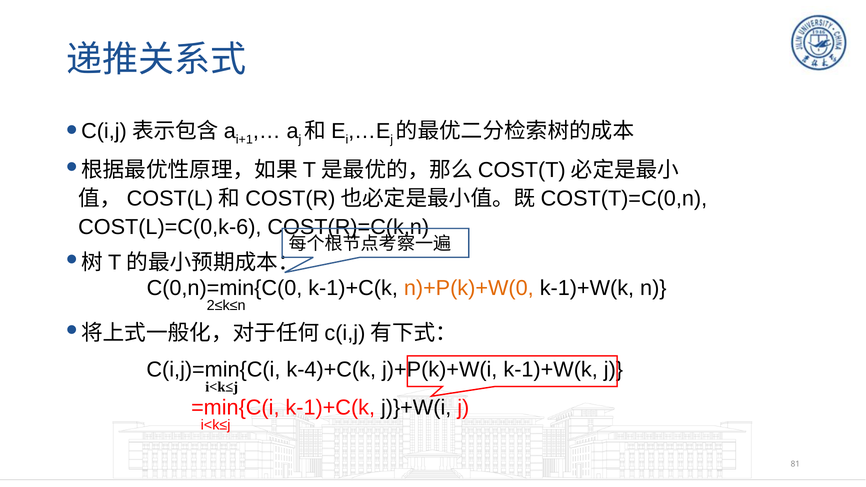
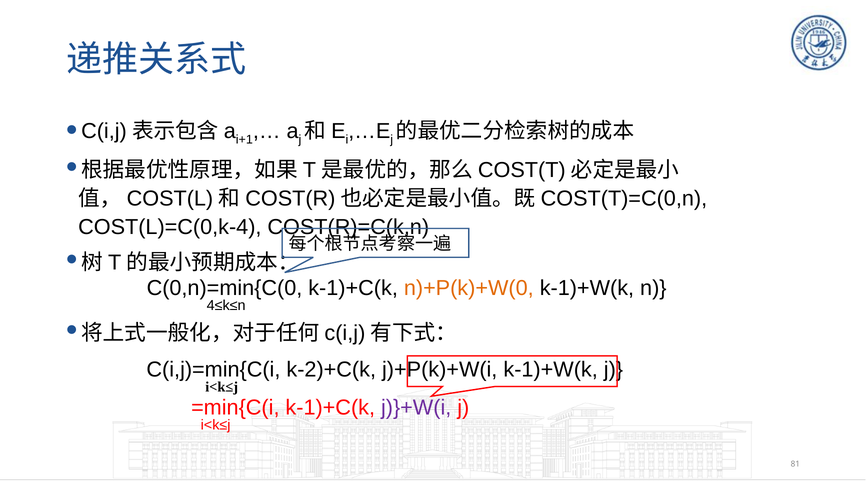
COST(L)=C(0,k-6: COST(L)=C(0,k-6 -> COST(L)=C(0,k-4
2≤k≤n: 2≤k≤n -> 4≤k≤n
k-4)+C(k: k-4)+C(k -> k-2)+C(k
j)}+W(i colour: black -> purple
